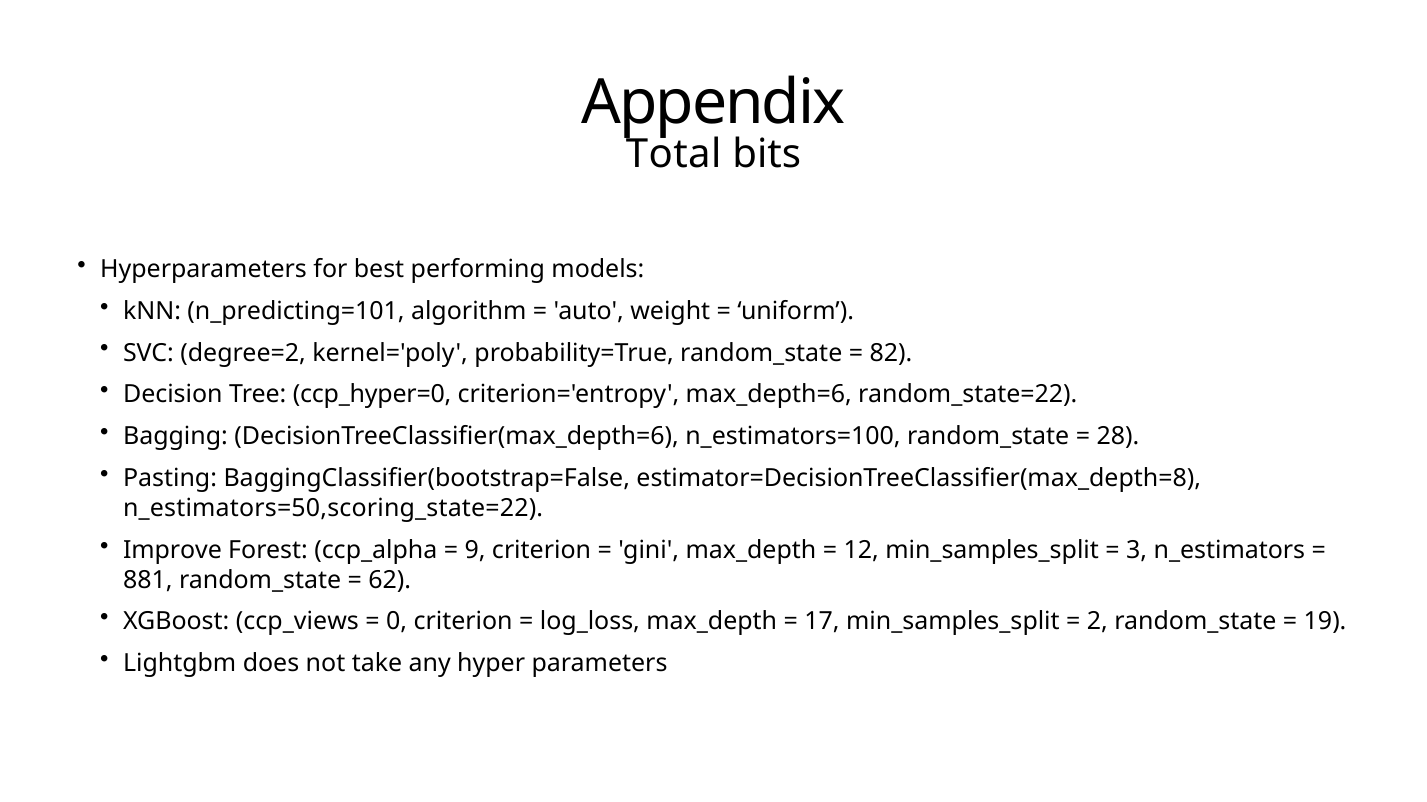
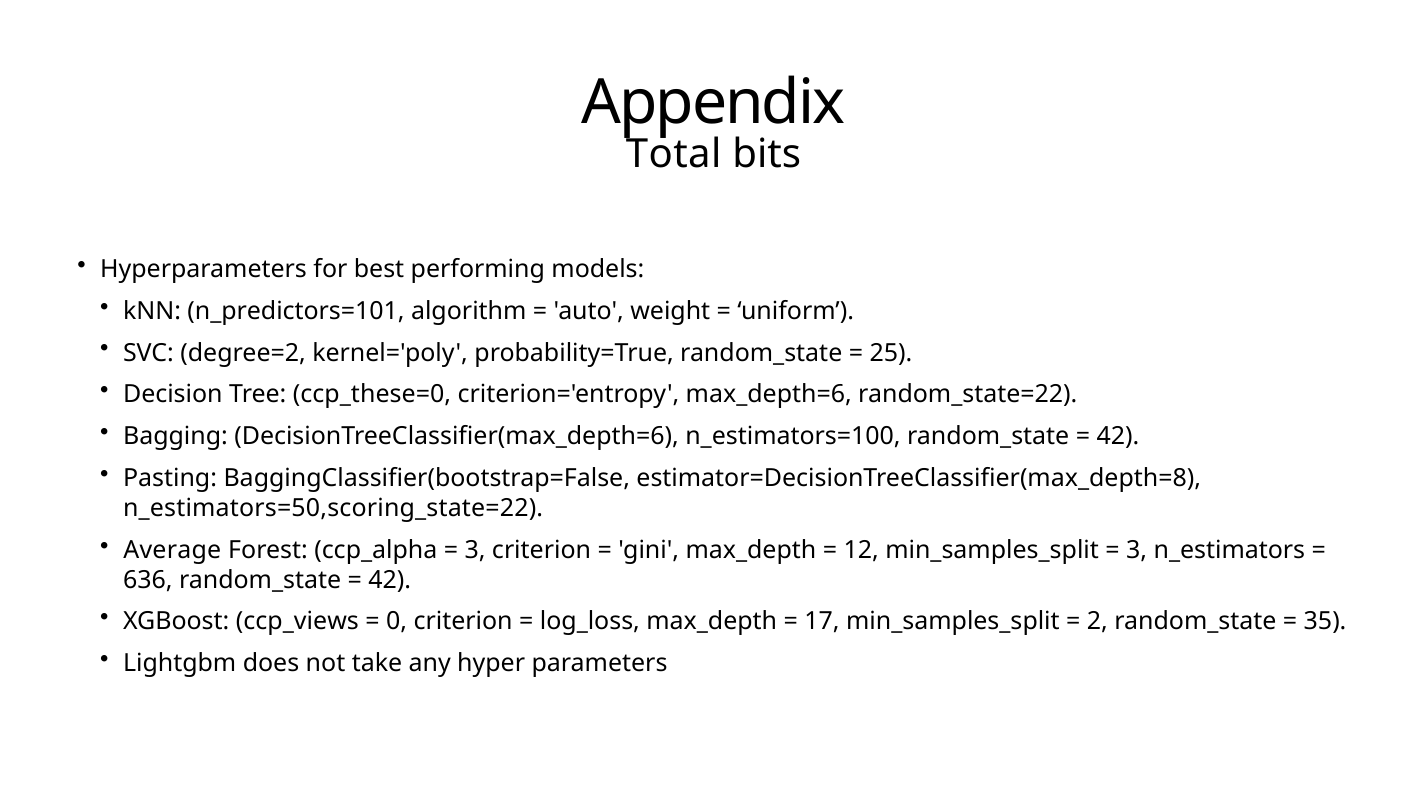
n_predicting=101: n_predicting=101 -> n_predictors=101
82: 82 -> 25
ccp_hyper=0: ccp_hyper=0 -> ccp_these=0
28 at (1118, 437): 28 -> 42
Improve: Improve -> Average
9 at (475, 550): 9 -> 3
881: 881 -> 636
62 at (390, 580): 62 -> 42
19: 19 -> 35
